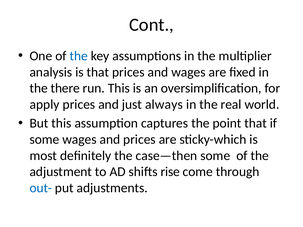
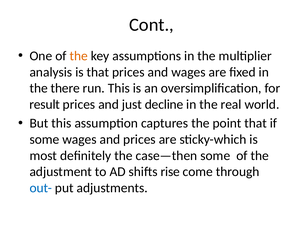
the at (79, 56) colour: blue -> orange
apply: apply -> result
always: always -> decline
